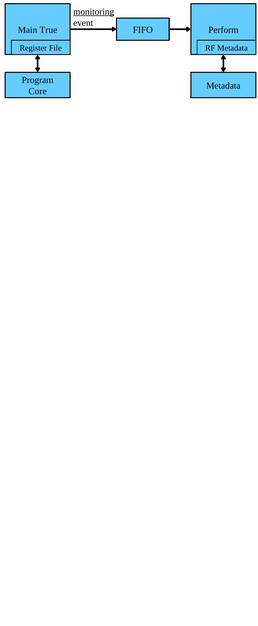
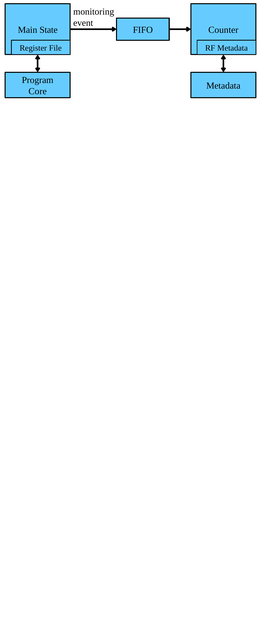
monitoring underline: present -> none
True: True -> State
Perform: Perform -> Counter
